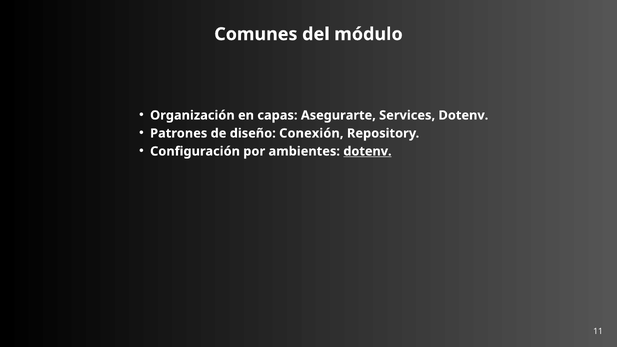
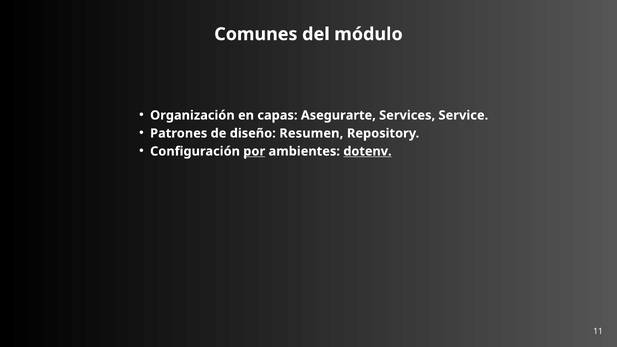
Services Dotenv: Dotenv -> Service
Conexión: Conexión -> Resumen
por underline: none -> present
